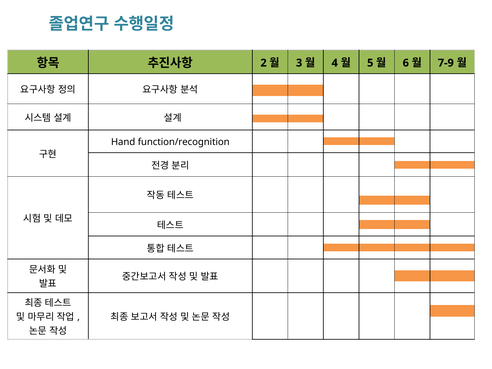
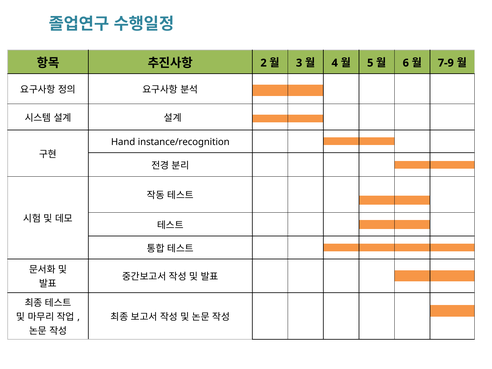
function/recognition: function/recognition -> instance/recognition
